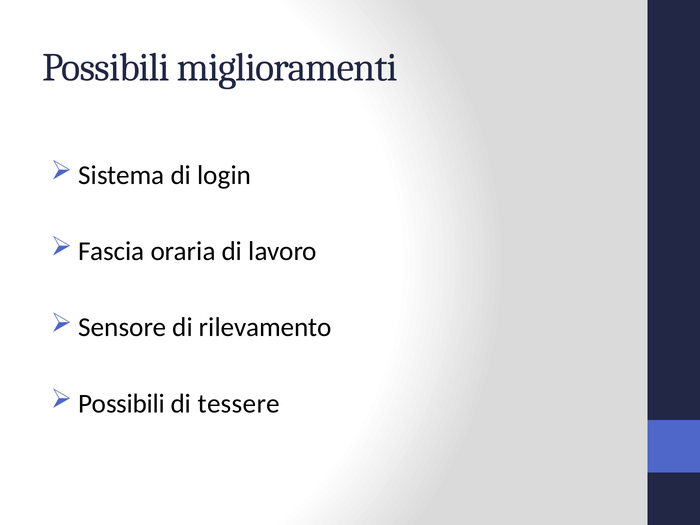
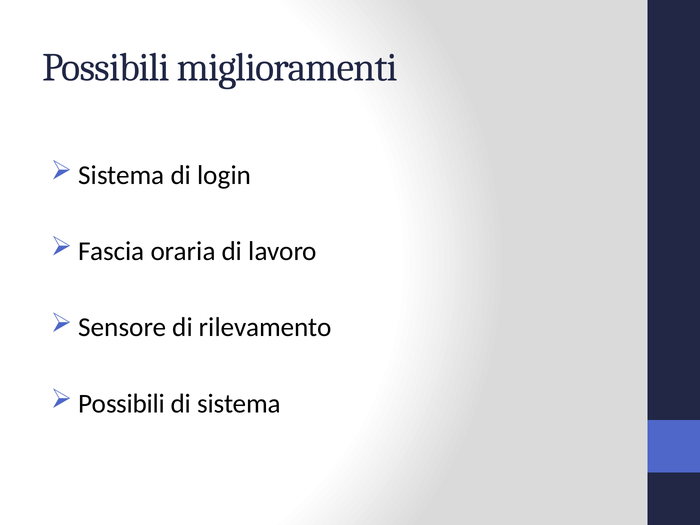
di tessere: tessere -> sistema
